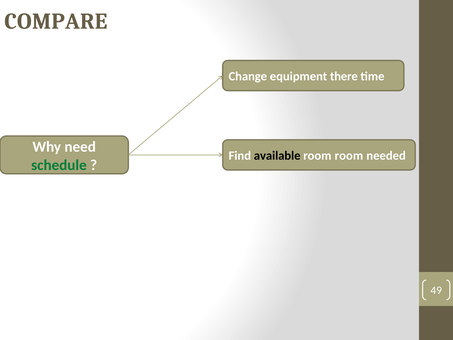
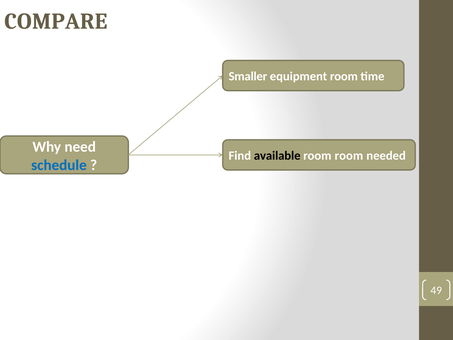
Change: Change -> Smaller
equipment there: there -> room
schedule colour: green -> blue
